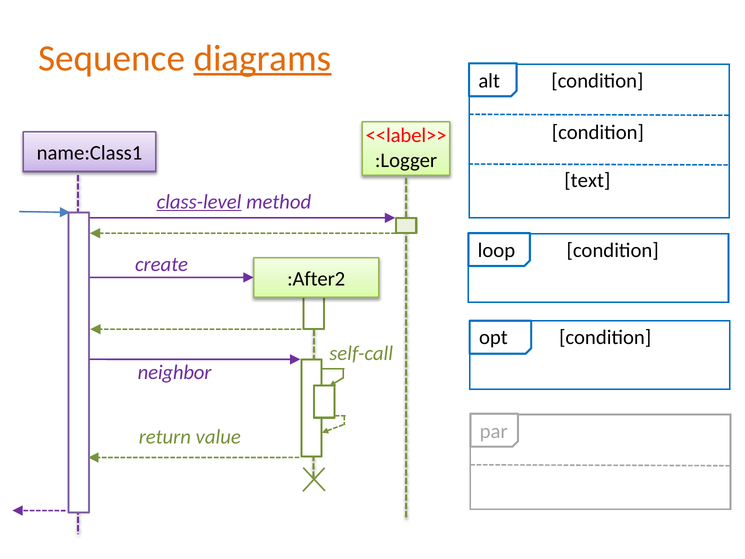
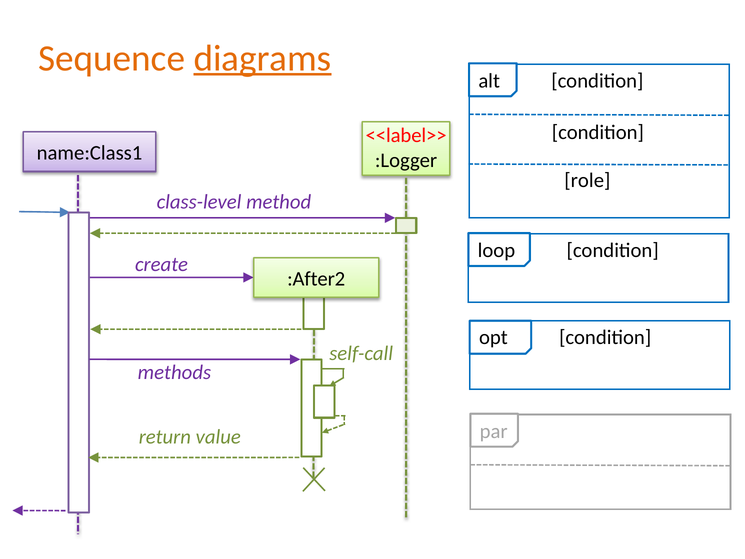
text: text -> role
class-level underline: present -> none
neighbor: neighbor -> methods
